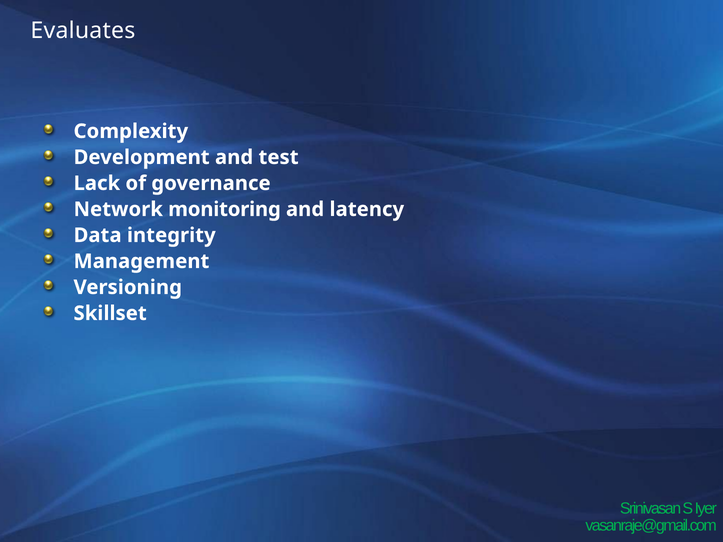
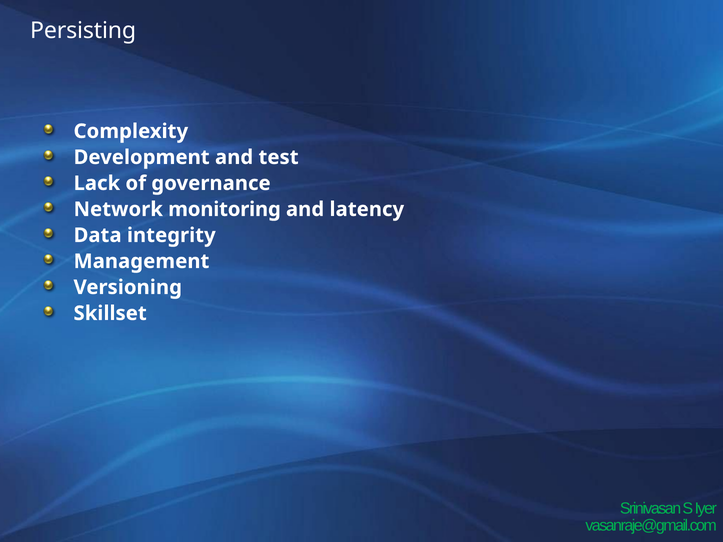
Evaluates: Evaluates -> Persisting
